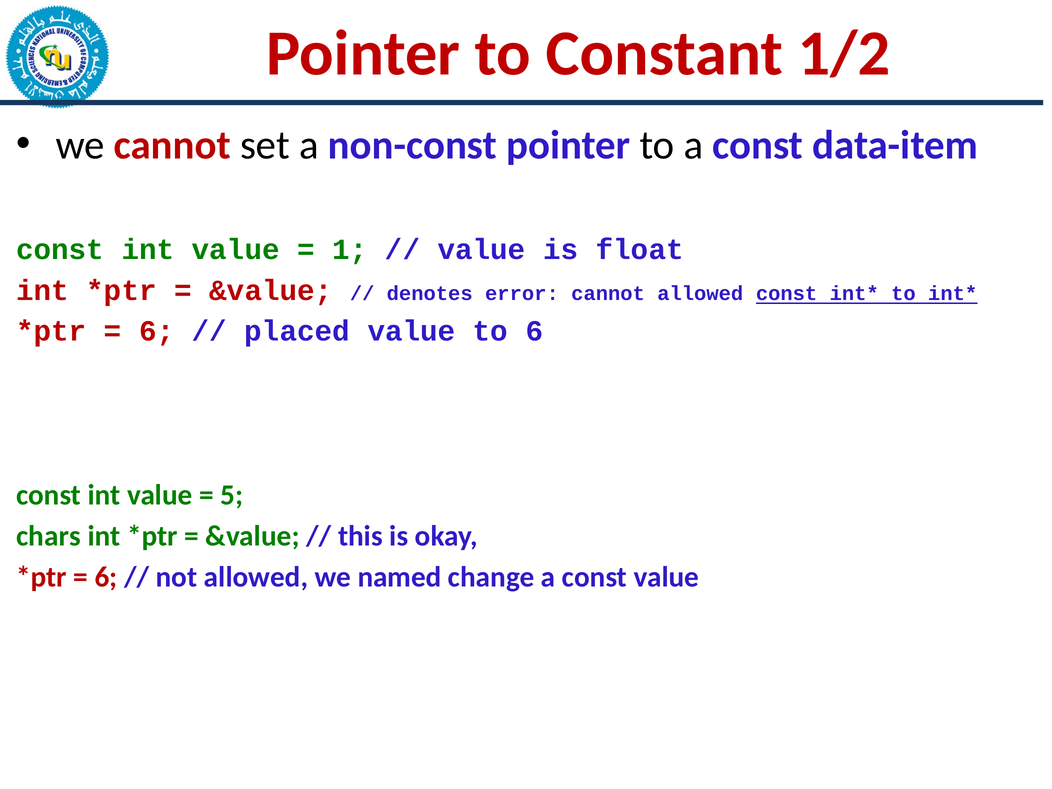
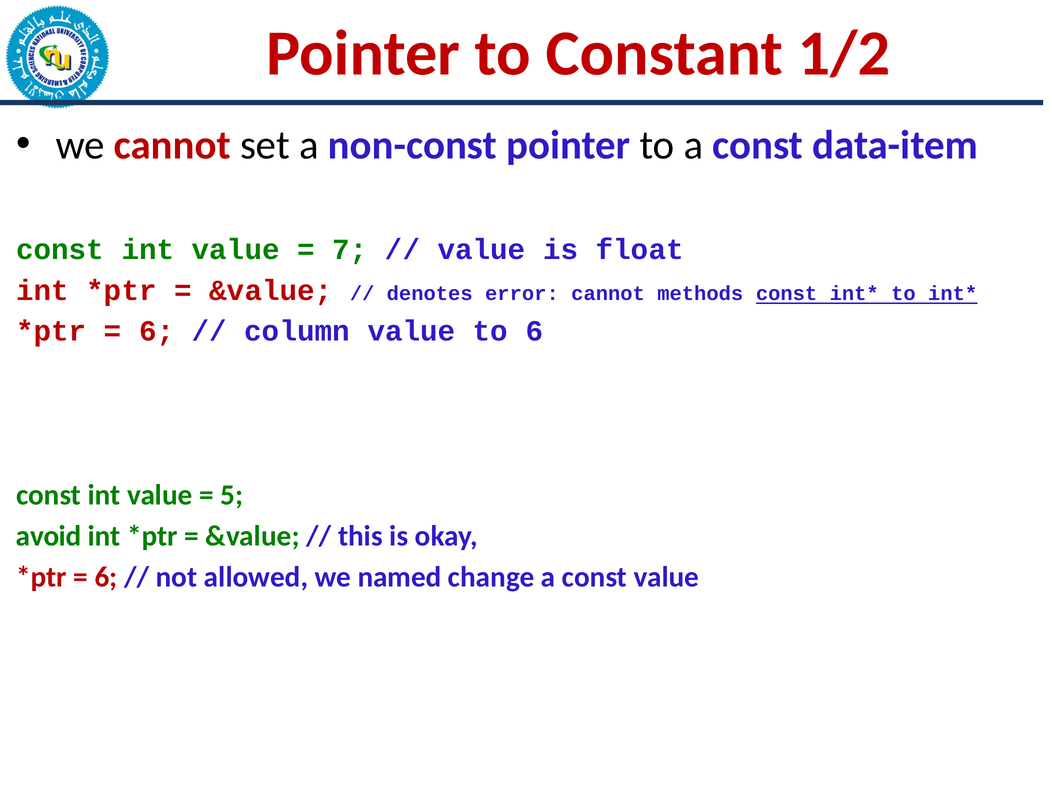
1: 1 -> 7
cannot allowed: allowed -> methods
placed: placed -> column
chars: chars -> avoid
